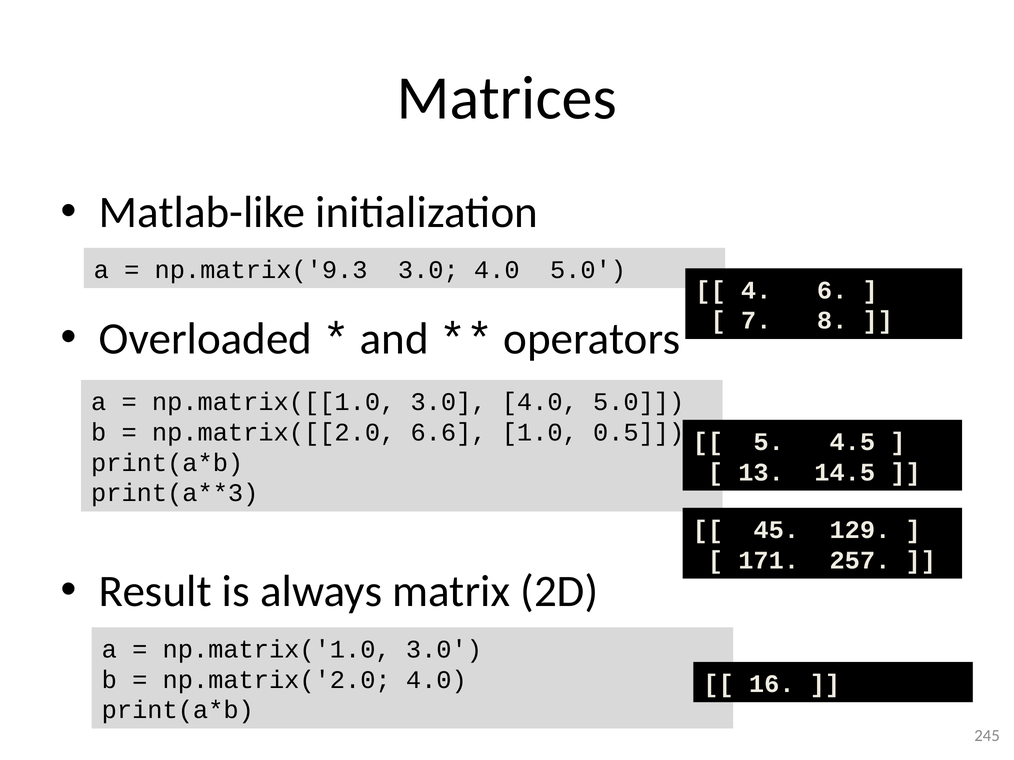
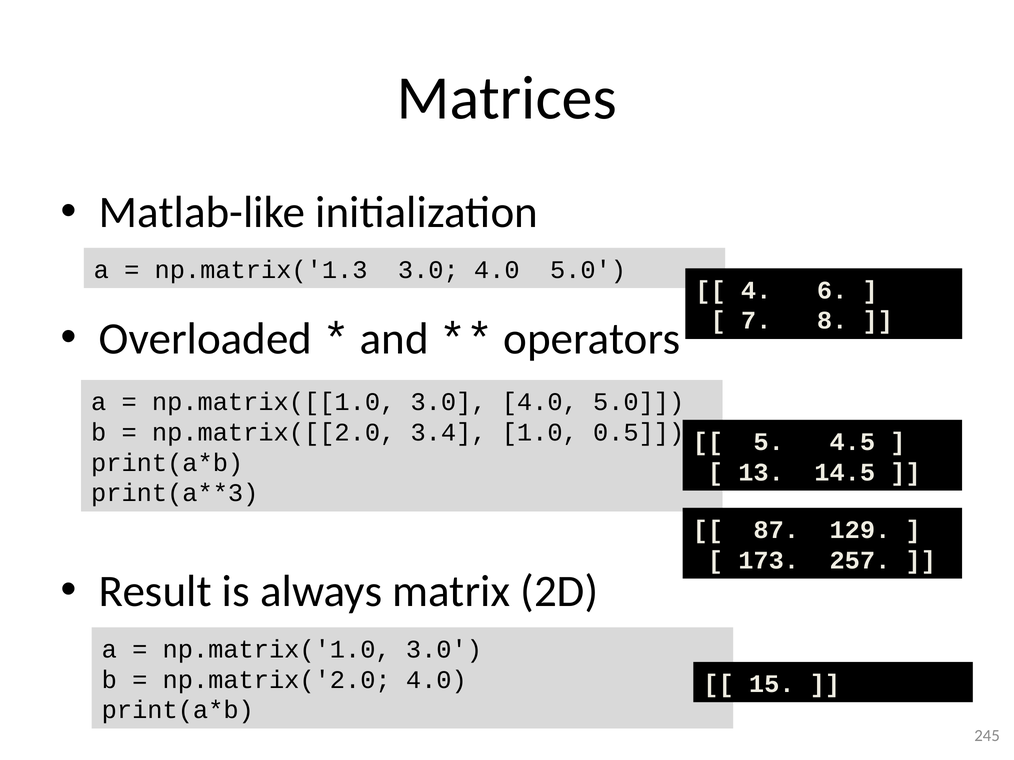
np.matrix('9.3: np.matrix('9.3 -> np.matrix('1.3
6.6: 6.6 -> 3.4
45: 45 -> 87
171: 171 -> 173
16: 16 -> 15
